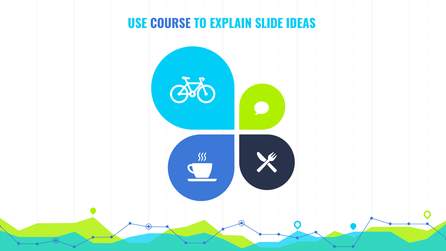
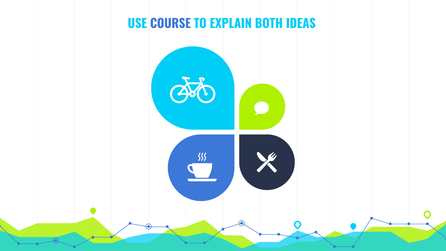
SLIDE: SLIDE -> BOTH
